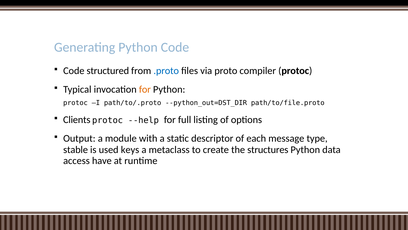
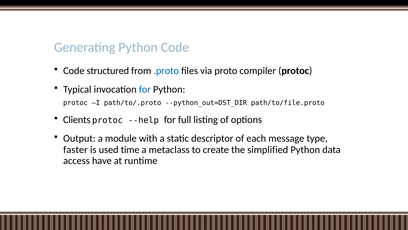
for at (145, 89) colour: orange -> blue
stable: stable -> faster
keys: keys -> time
structures: structures -> simplified
